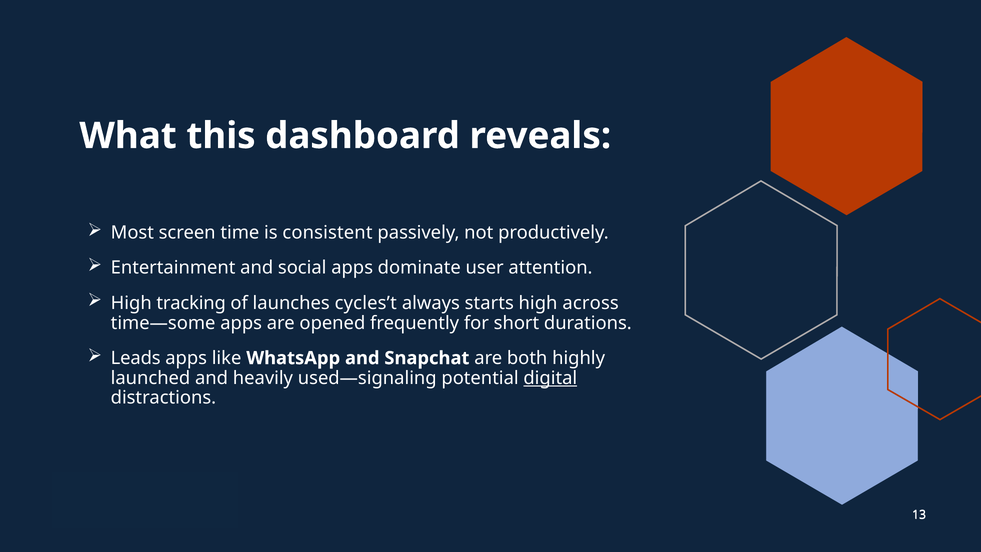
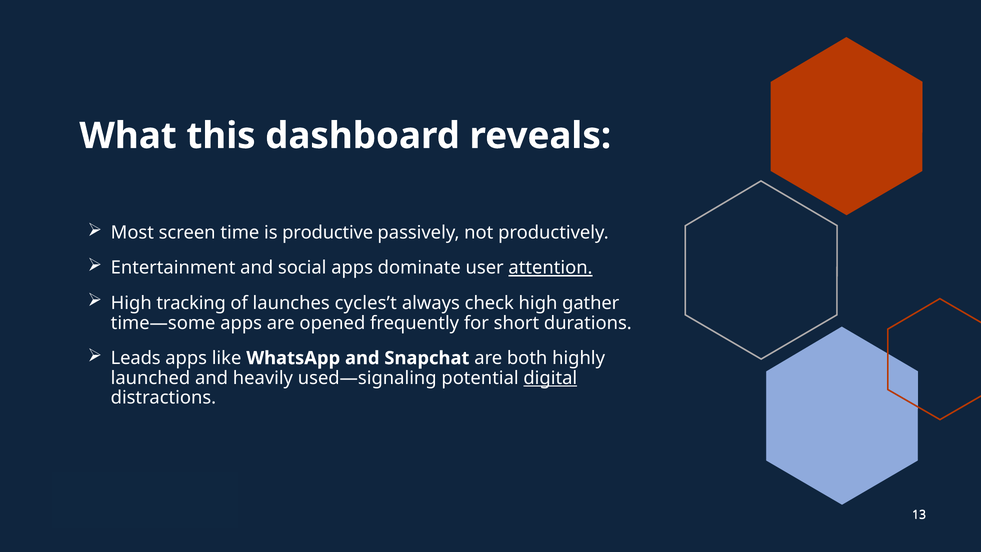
consistent: consistent -> productive
attention underline: none -> present
starts: starts -> check
across: across -> gather
